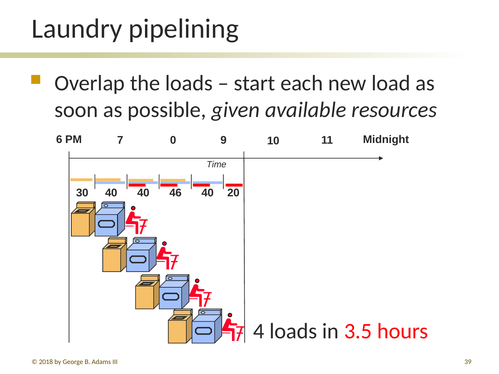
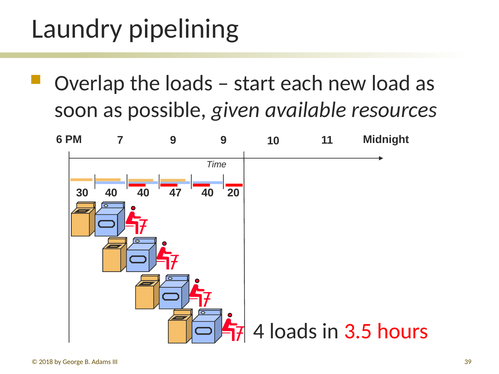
7 0: 0 -> 9
46: 46 -> 47
